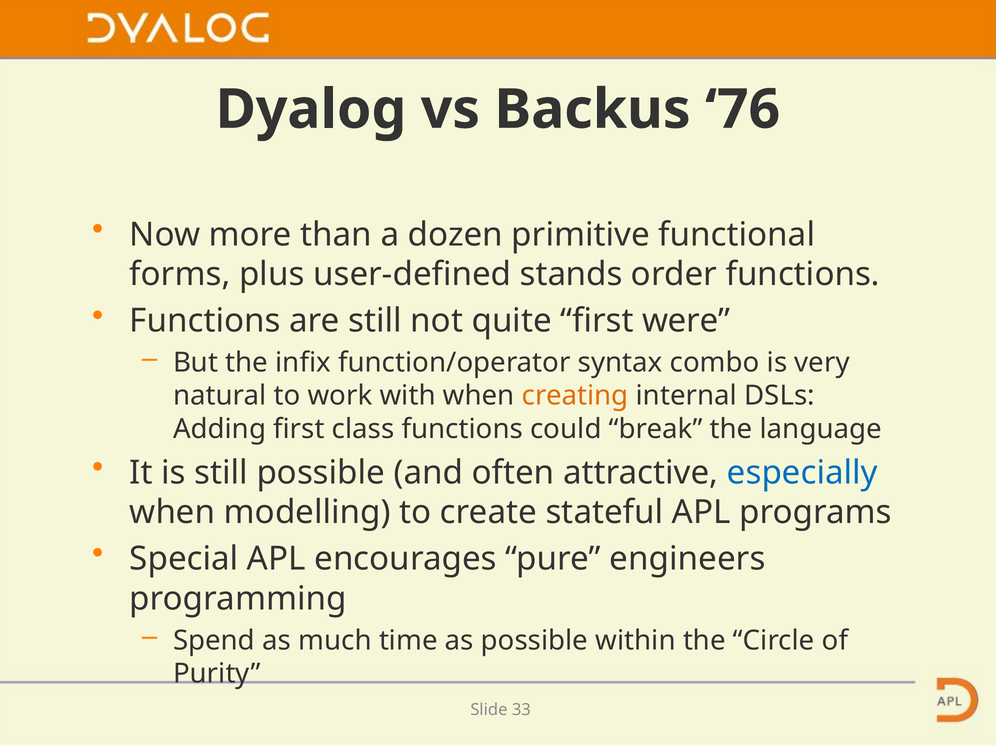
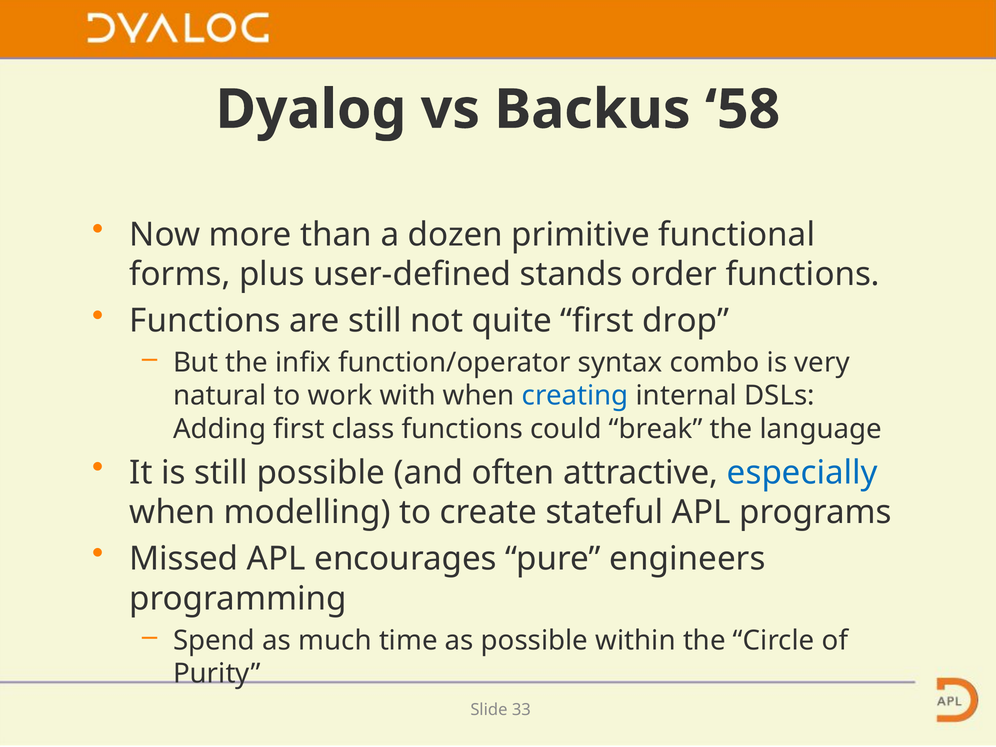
76: 76 -> 58
were: were -> drop
creating colour: orange -> blue
Special: Special -> Missed
